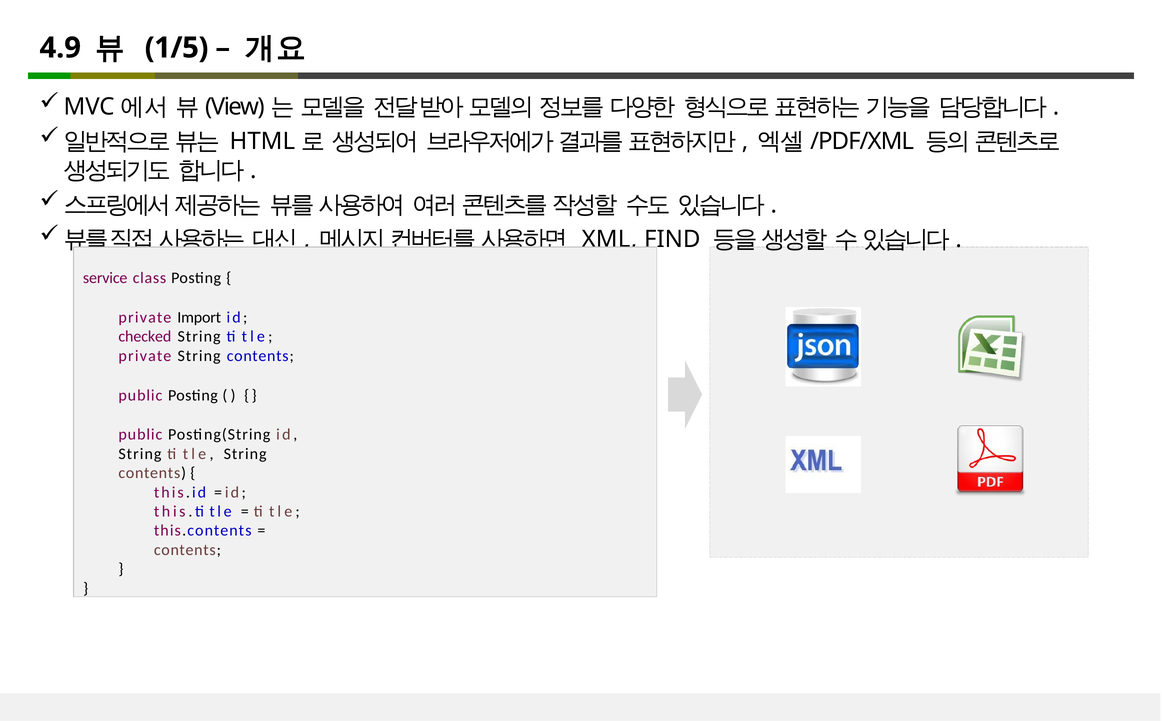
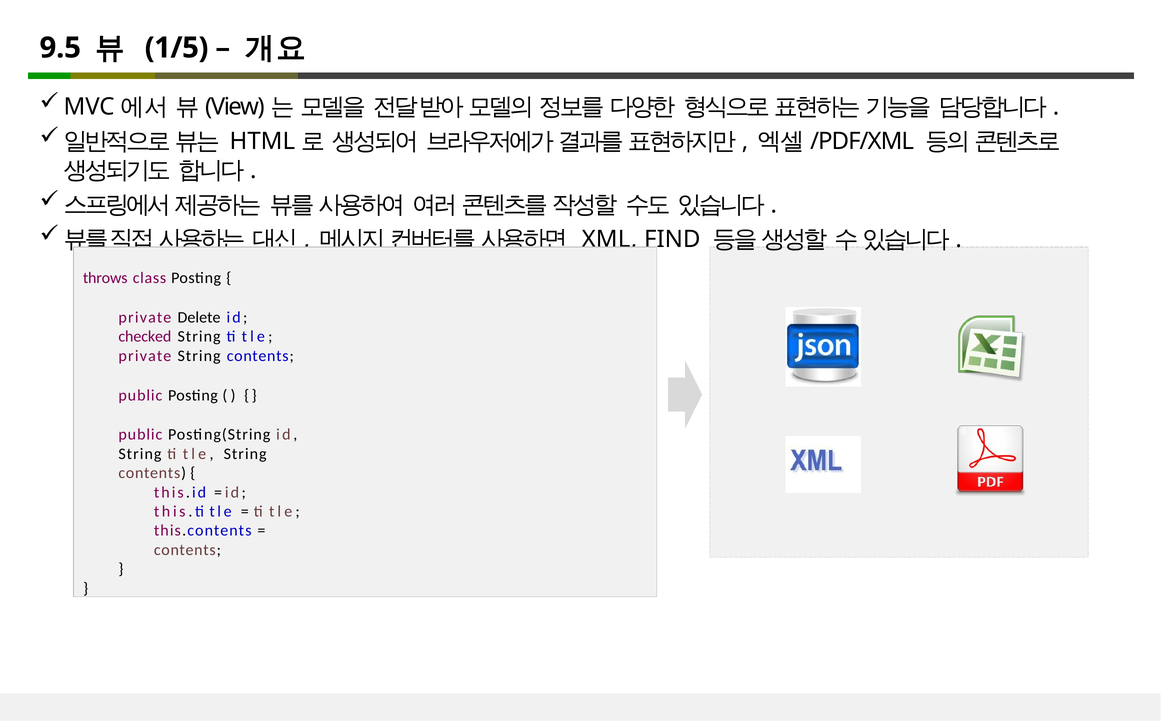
4.9: 4.9 -> 9.5
service: service -> throws
Import: Import -> Delete
